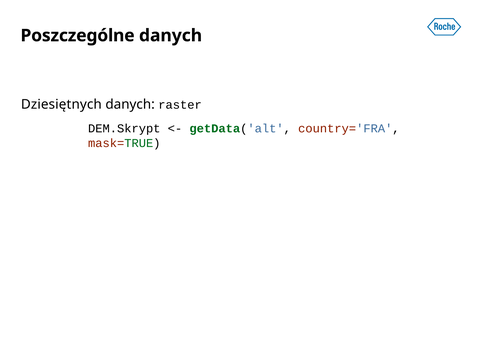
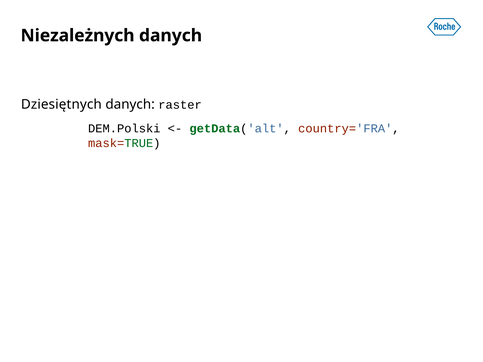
Poszczególne: Poszczególne -> Niezależnych
DEM.Skrypt: DEM.Skrypt -> DEM.Polski
